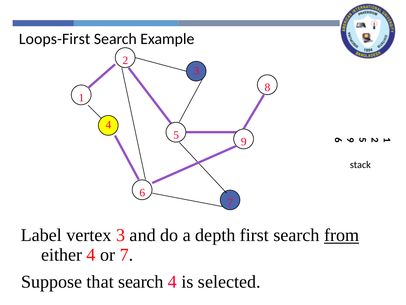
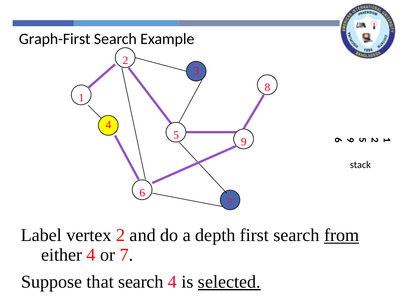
Loops-First: Loops-First -> Graph-First
vertex 3: 3 -> 2
selected underline: none -> present
